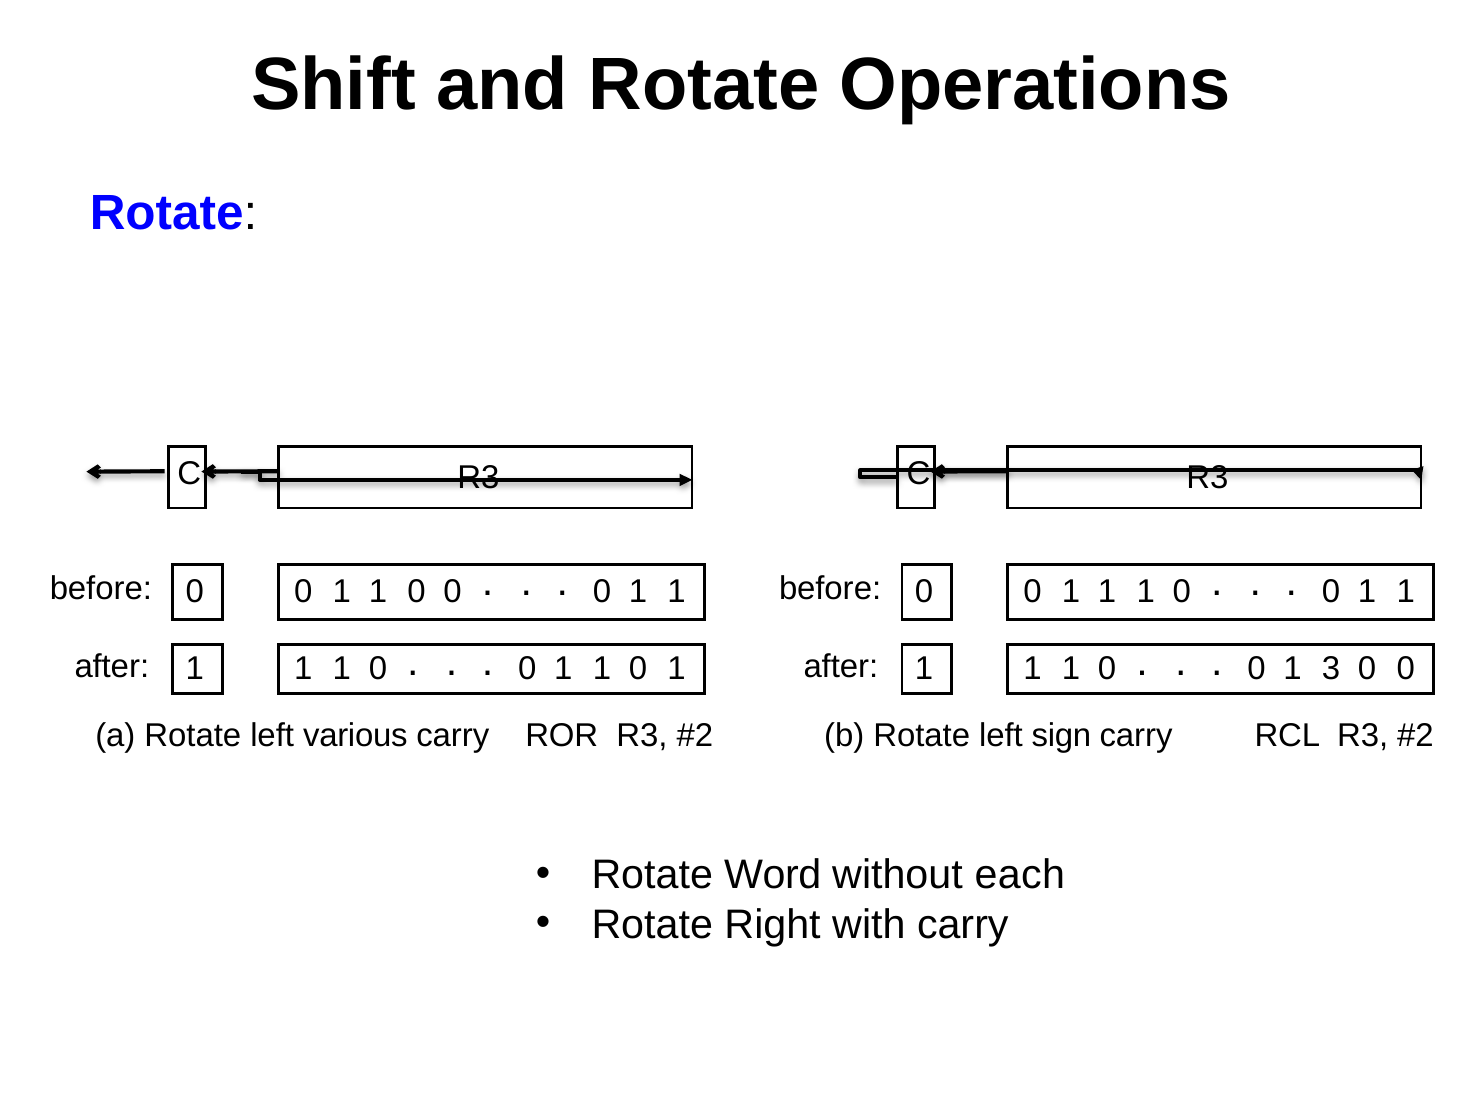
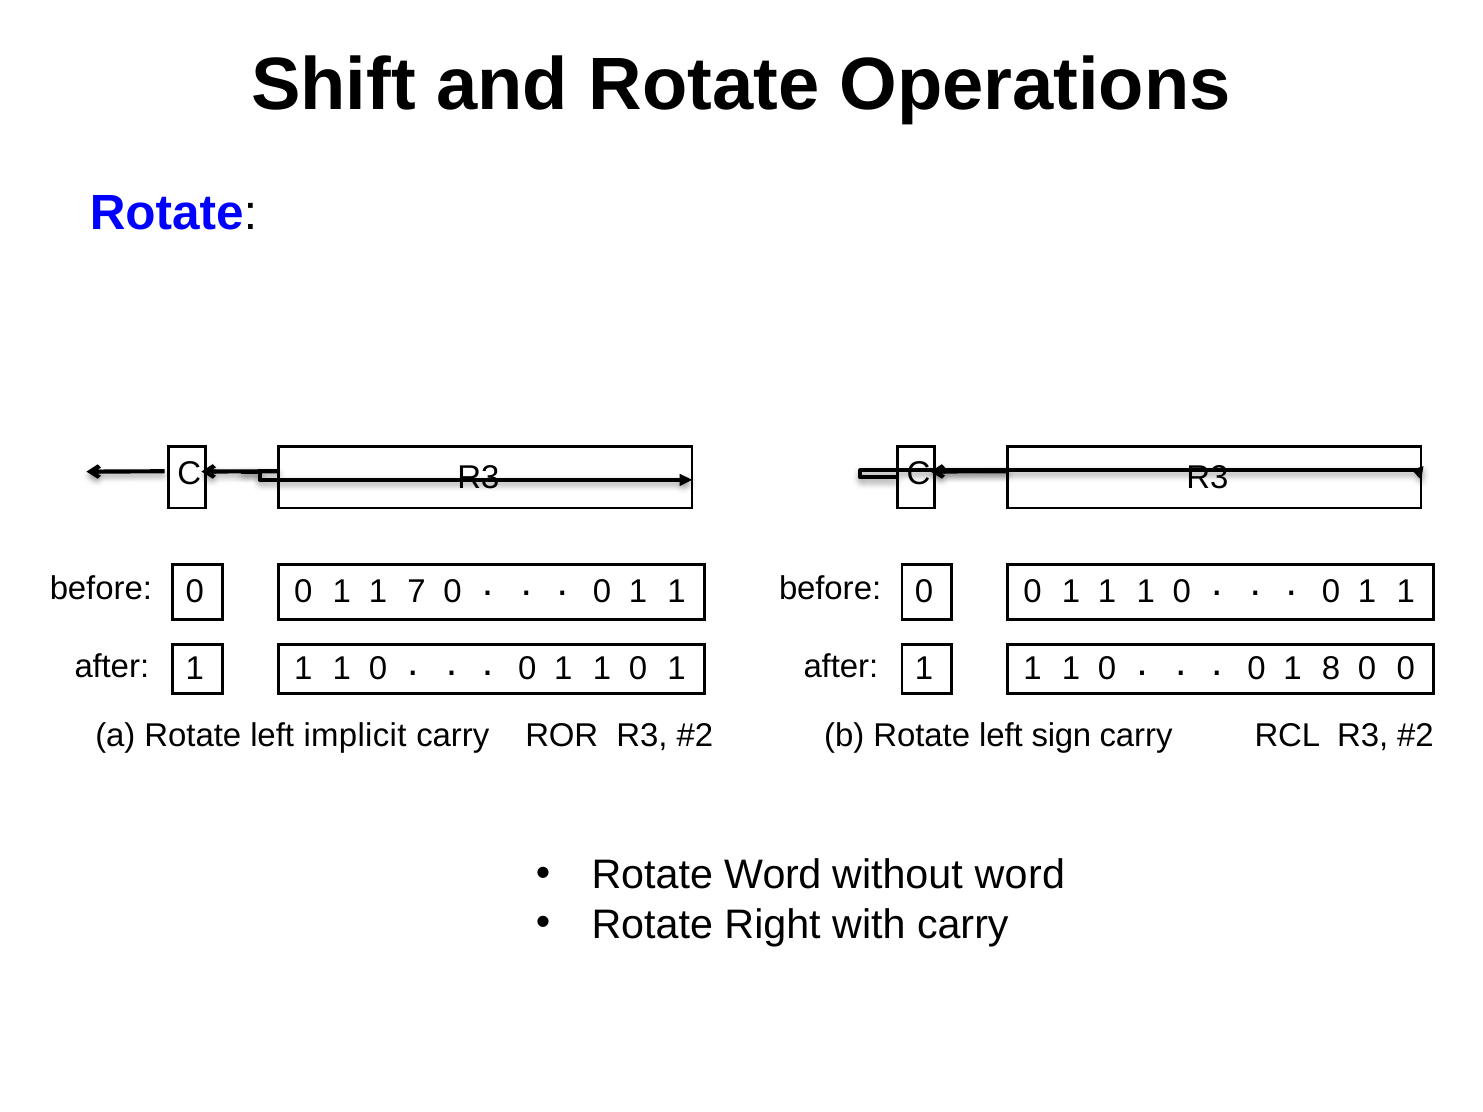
0 at (417, 592): 0 -> 7
3: 3 -> 8
various: various -> implicit
without each: each -> word
